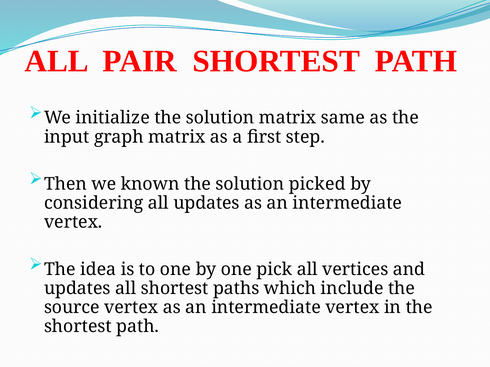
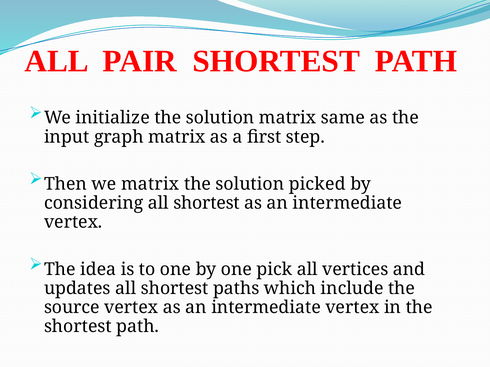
we known: known -> matrix
considering all updates: updates -> shortest
